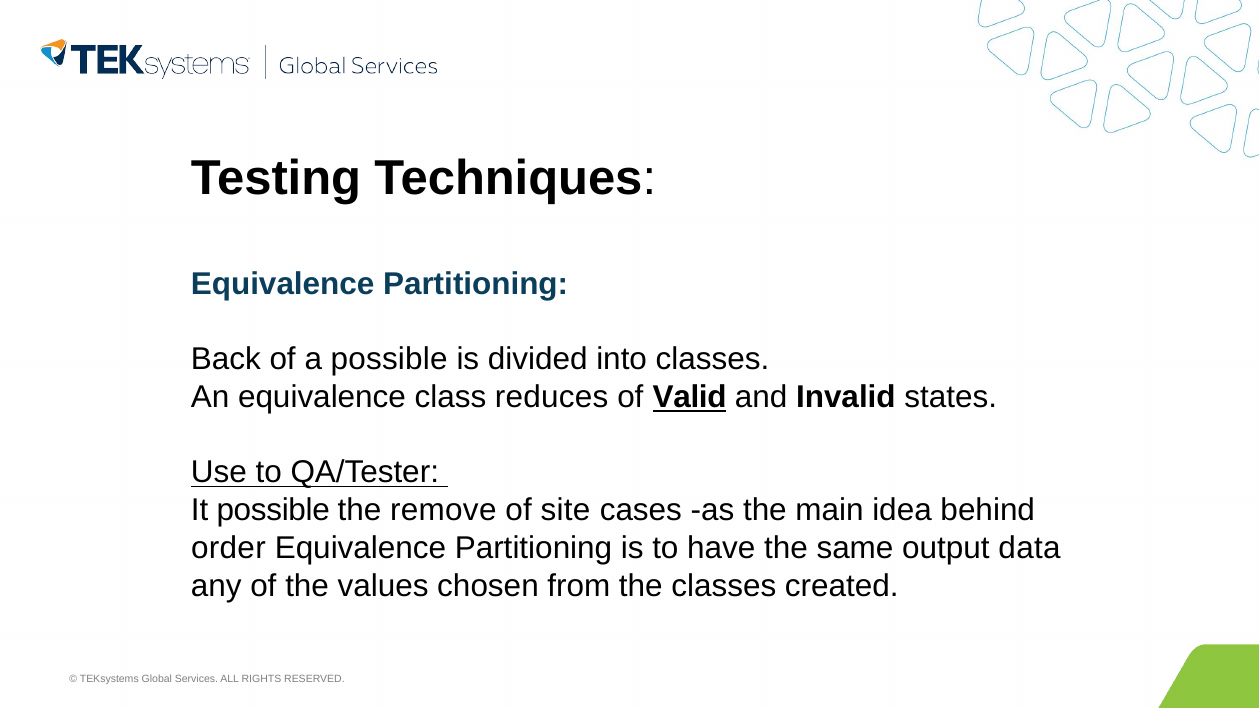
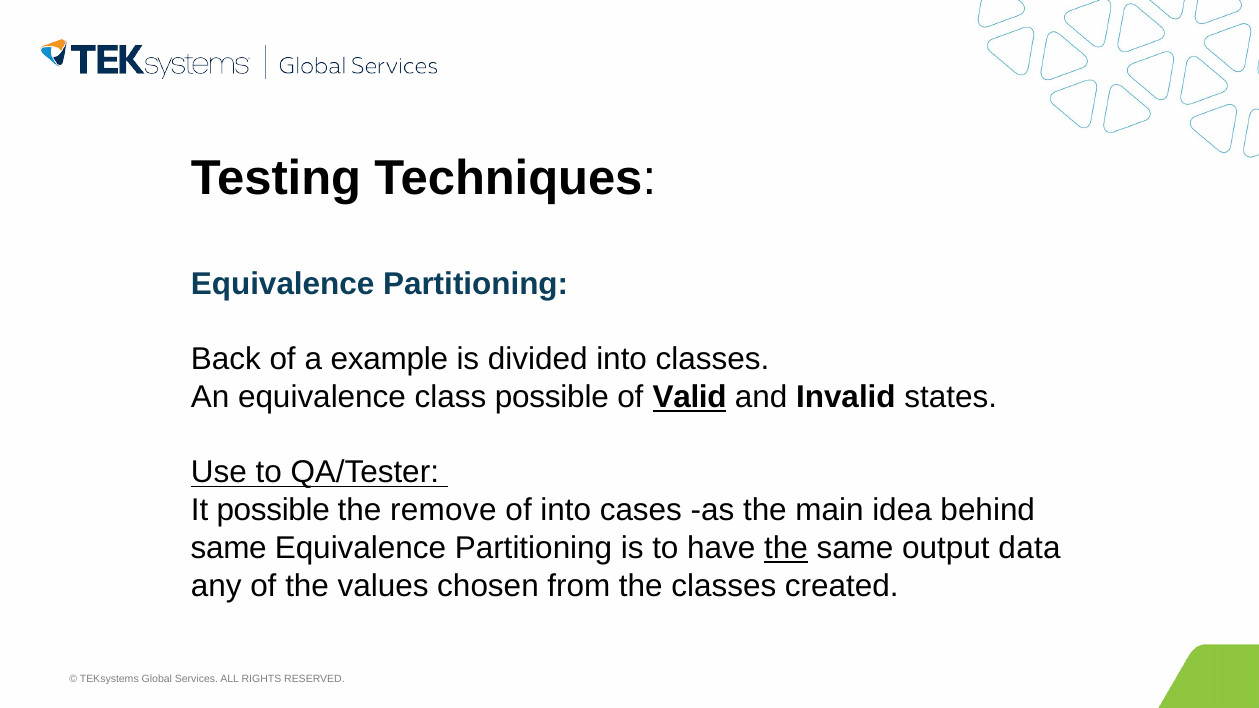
a possible: possible -> example
class reduces: reduces -> possible
of site: site -> into
order at (228, 548): order -> same
the at (786, 548) underline: none -> present
